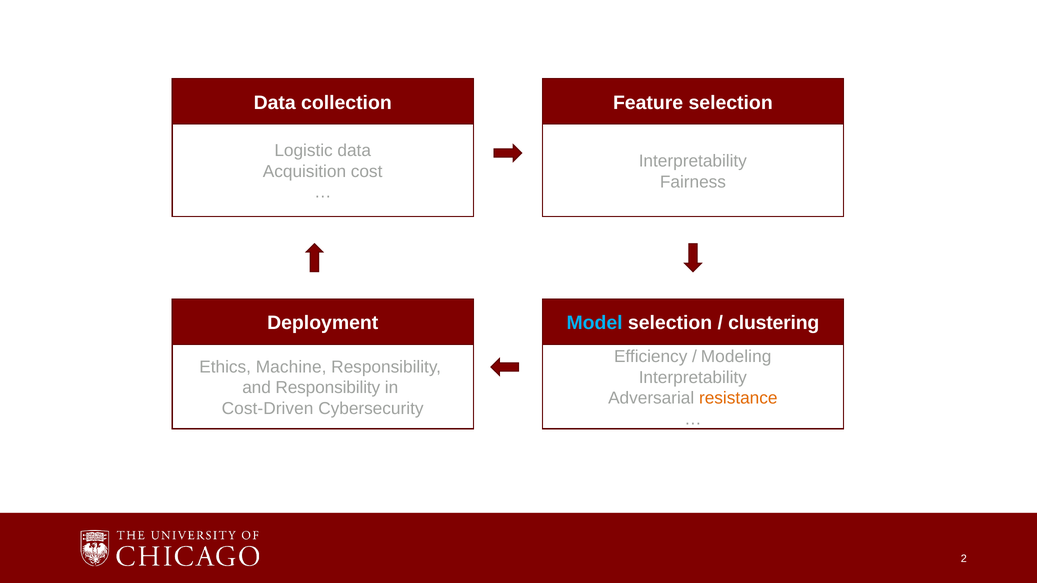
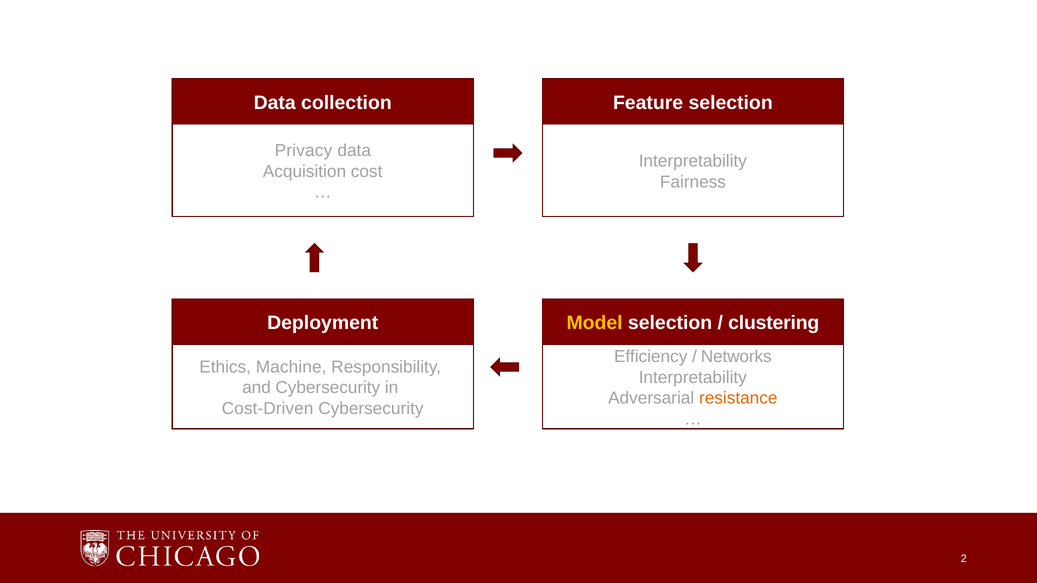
Logistic: Logistic -> Privacy
Model colour: light blue -> yellow
Modeling: Modeling -> Networks
and Responsibility: Responsibility -> Cybersecurity
